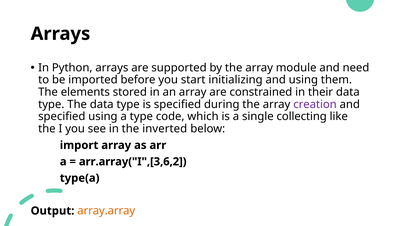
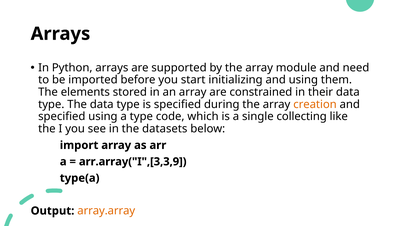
creation colour: purple -> orange
inverted: inverted -> datasets
arr.array("I",[3,6,2: arr.array("I",[3,6,2 -> arr.array("I",[3,3,9
